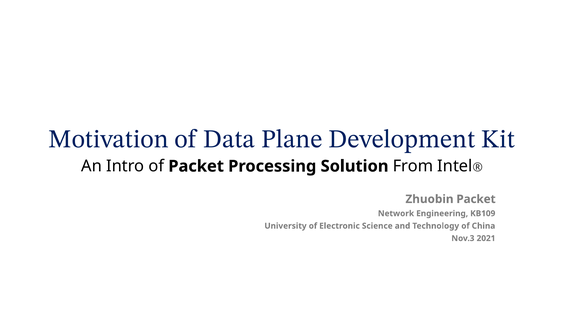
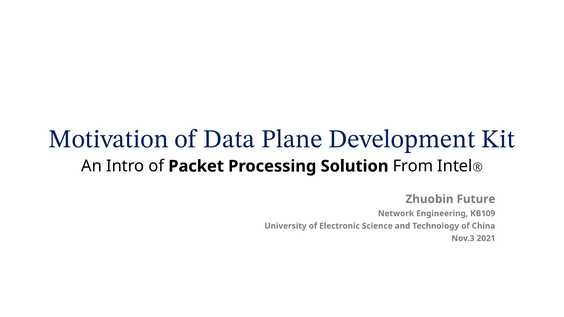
Zhuobin Packet: Packet -> Future
